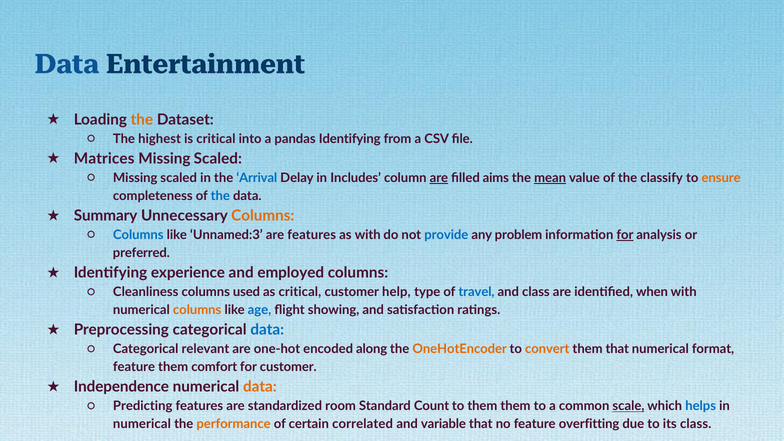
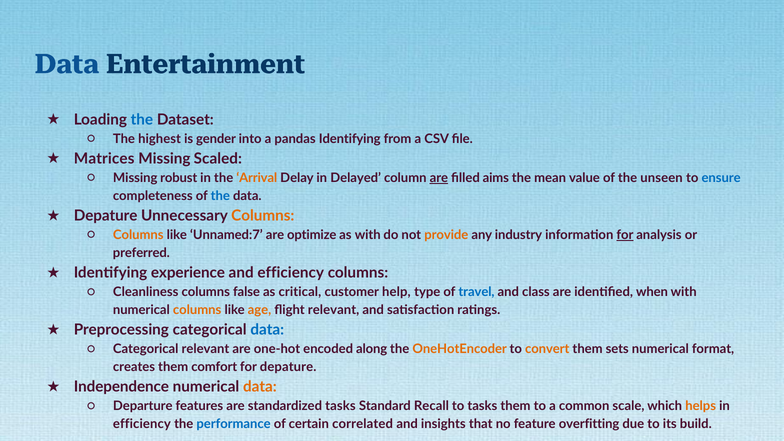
the at (142, 120) colour: orange -> blue
is critical: critical -> gender
scaled at (179, 178): scaled -> robust
Arrival colour: blue -> orange
Includes: Includes -> Delayed
mean underline: present -> none
classify: classify -> unseen
ensure colour: orange -> blue
Summary at (106, 216): Summary -> Depature
Columns at (138, 235) colour: blue -> orange
Unnamed:3: Unnamed:3 -> Unnamed:7
are features: features -> optimize
provide colour: blue -> orange
problem: problem -> industry
and employed: employed -> efficiency
used: used -> false
age colour: blue -> orange
flight showing: showing -> relevant
them that: that -> sets
feature at (134, 367): feature -> creates
for customer: customer -> depature
Predicting: Predicting -> Departure
standardized room: room -> tasks
Count: Count -> Recall
to them: them -> tasks
scale underline: present -> none
helps colour: blue -> orange
numerical at (142, 424): numerical -> efficiency
performance colour: orange -> blue
variable: variable -> insights
its class: class -> build
